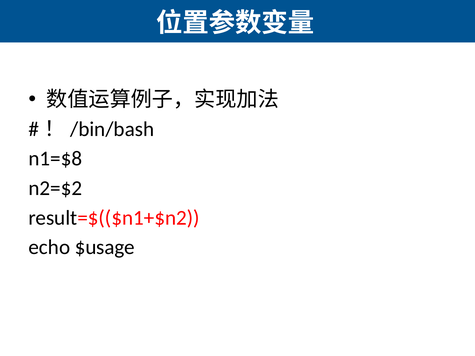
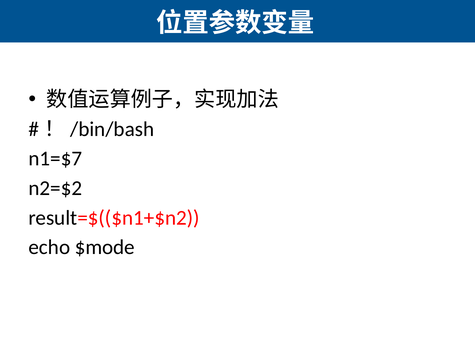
n1=$8: n1=$8 -> n1=$7
$usage: $usage -> $mode
